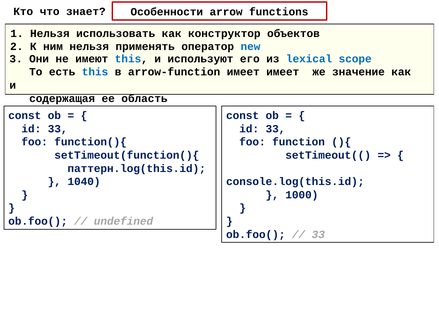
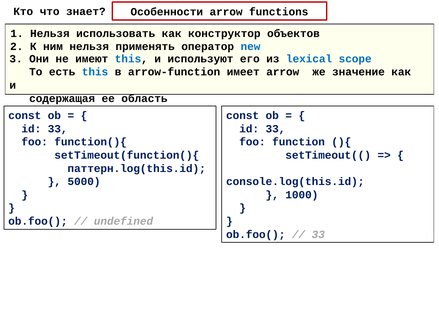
имеет имеет: имеет -> аrrow
1040: 1040 -> 5000
